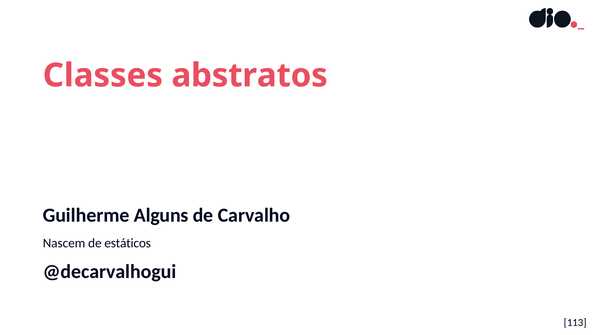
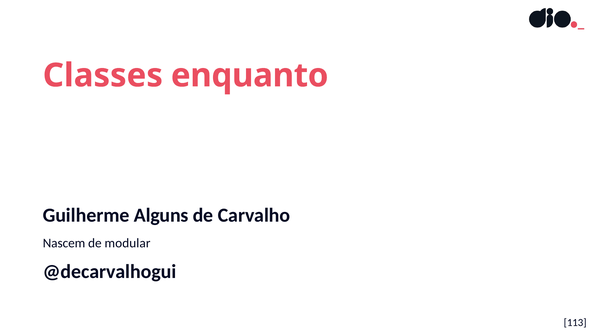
abstratos: abstratos -> enquanto
estáticos: estáticos -> modular
